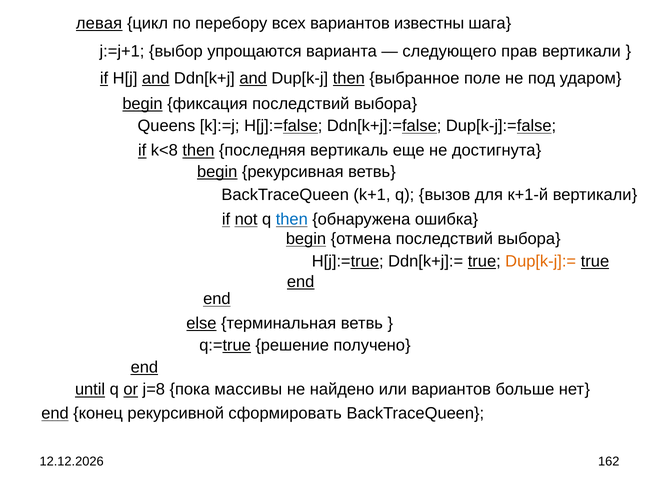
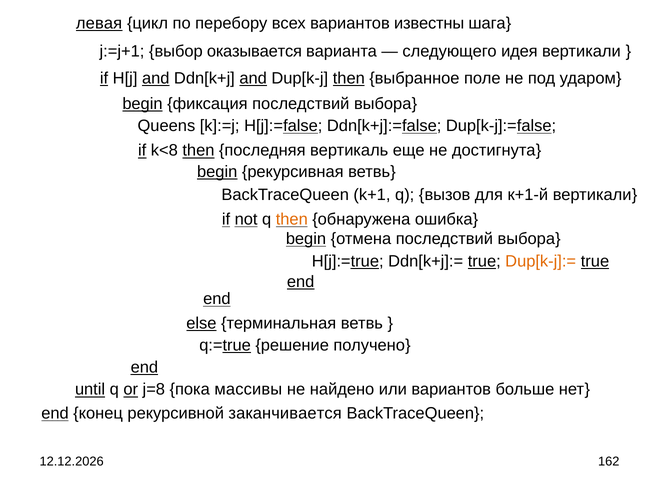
упрощаются: упрощаются -> оказывается
прав: прав -> идея
then at (292, 220) colour: blue -> orange
сформировать: сформировать -> заканчивается
